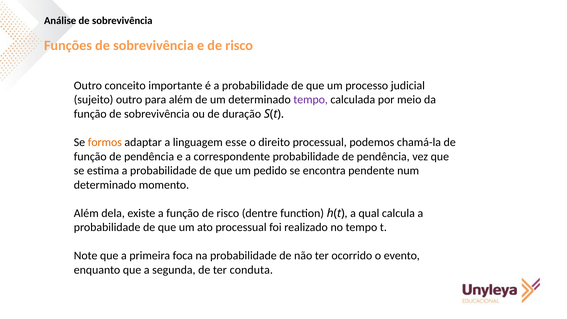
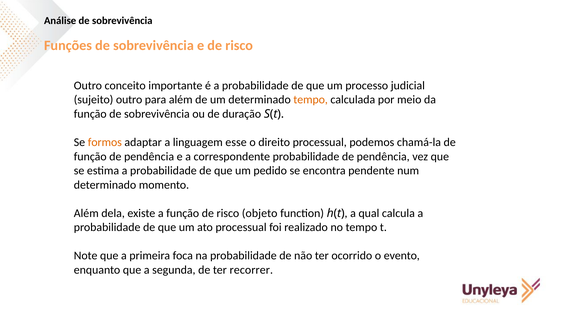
tempo at (311, 100) colour: purple -> orange
dentre: dentre -> objeto
conduta: conduta -> recorrer
